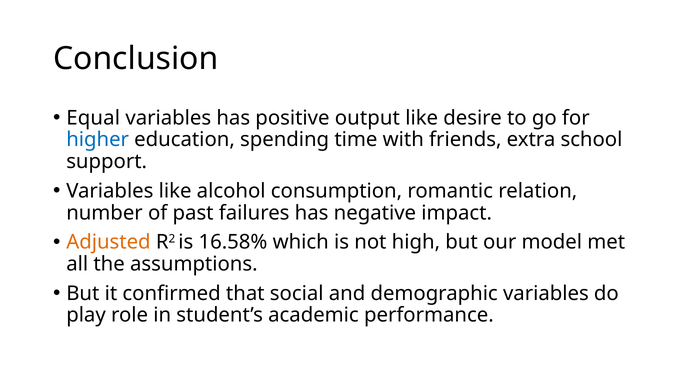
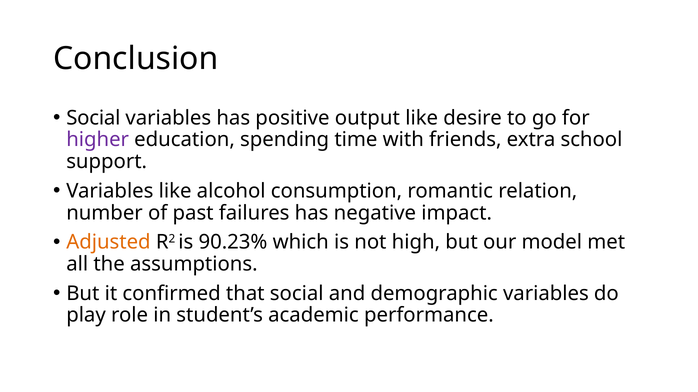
Equal at (93, 118): Equal -> Social
higher colour: blue -> purple
16.58%: 16.58% -> 90.23%
